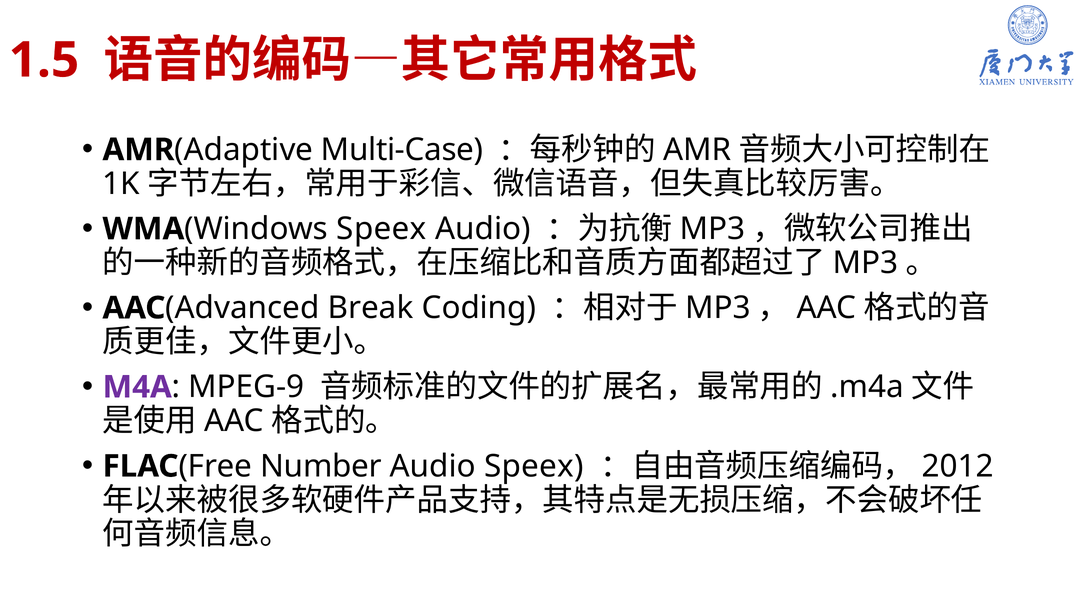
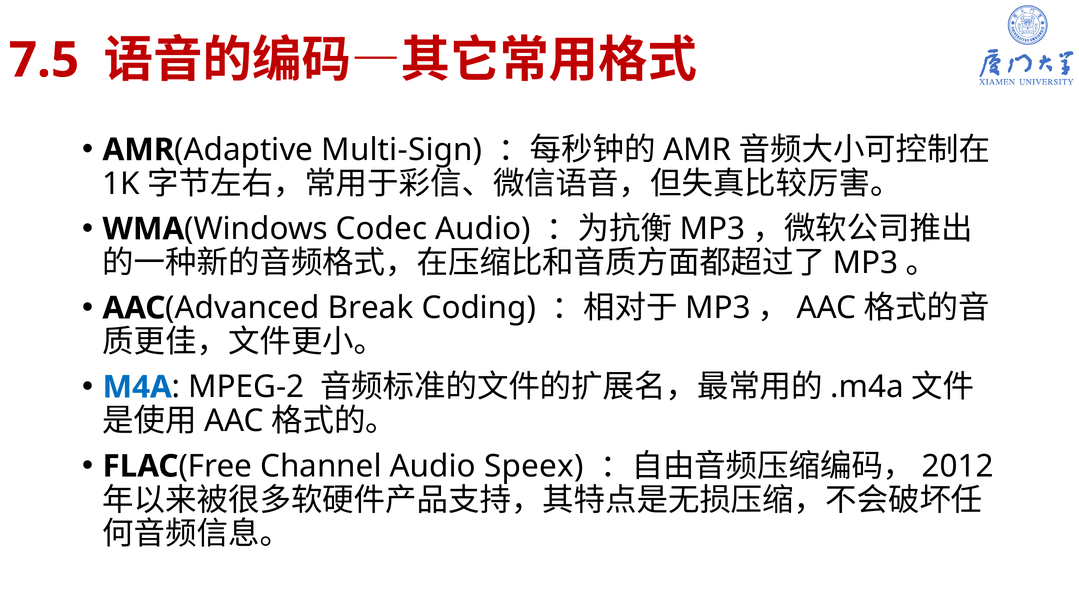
1.5: 1.5 -> 7.5
Multi-Case: Multi-Case -> Multi-Sign
Speex at (381, 229): Speex -> Codec
M4A colour: purple -> blue
MPEG-9: MPEG-9 -> MPEG-2
Number: Number -> Channel
